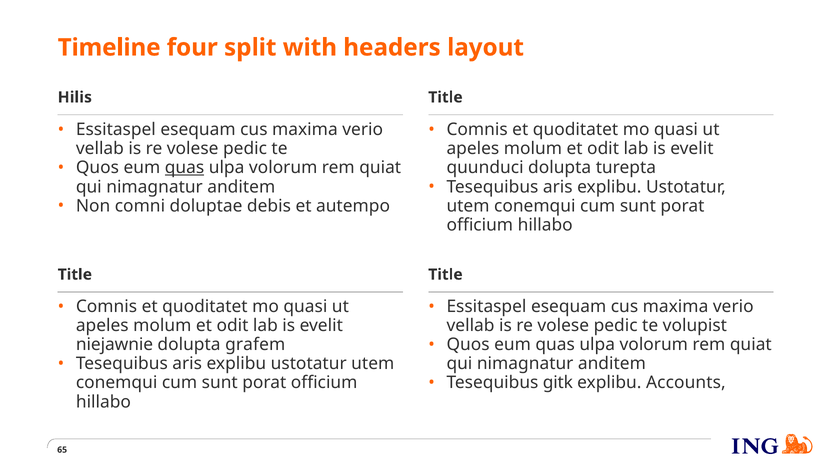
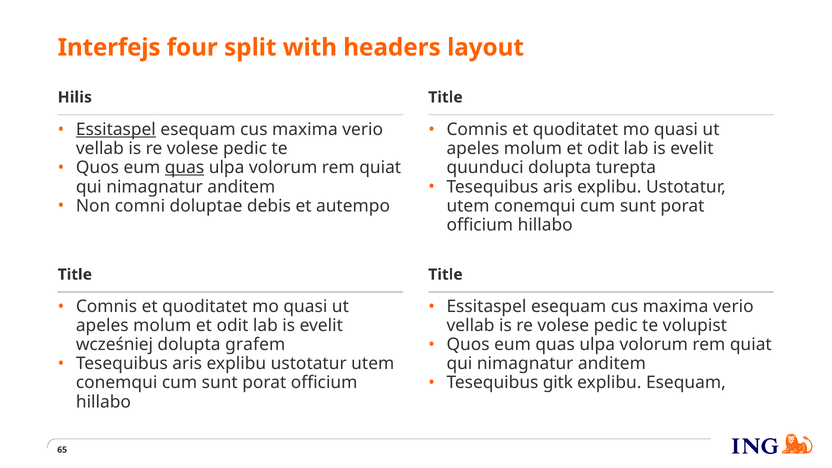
Timeline: Timeline -> Interfejs
Essitaspel at (116, 130) underline: none -> present
niejawnie: niejawnie -> wcześniej
explibu Accounts: Accounts -> Esequam
